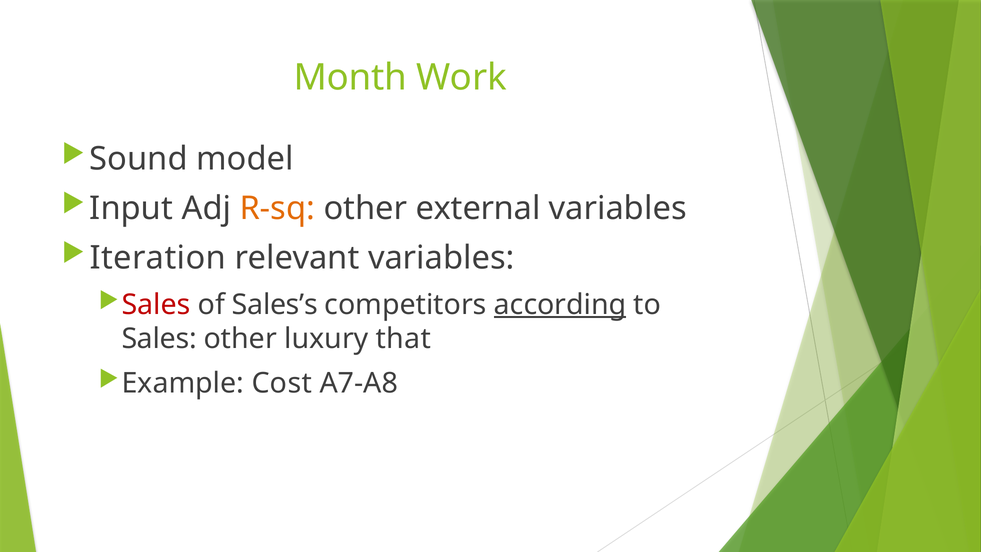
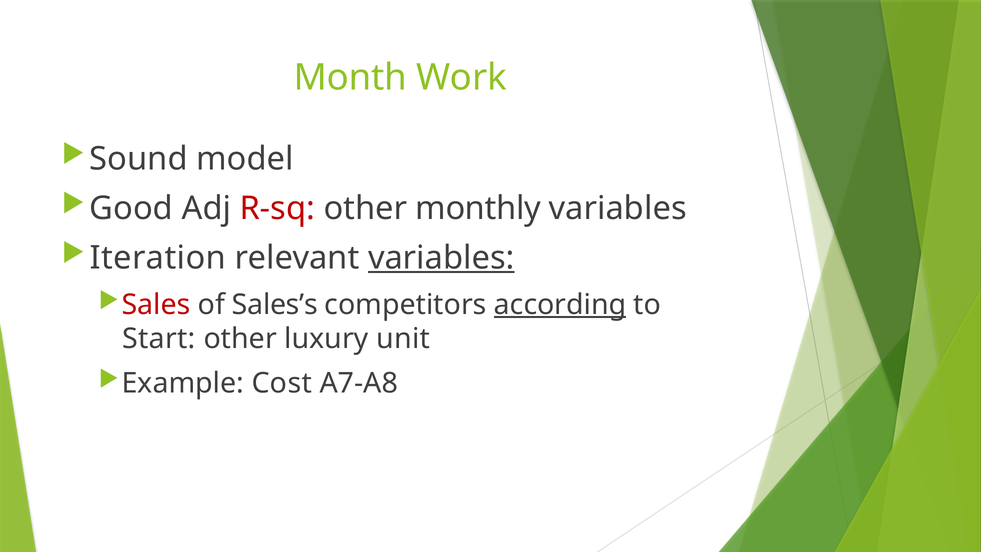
Input: Input -> Good
R-sq colour: orange -> red
external: external -> monthly
variables at (441, 258) underline: none -> present
Sales at (159, 339): Sales -> Start
that: that -> unit
